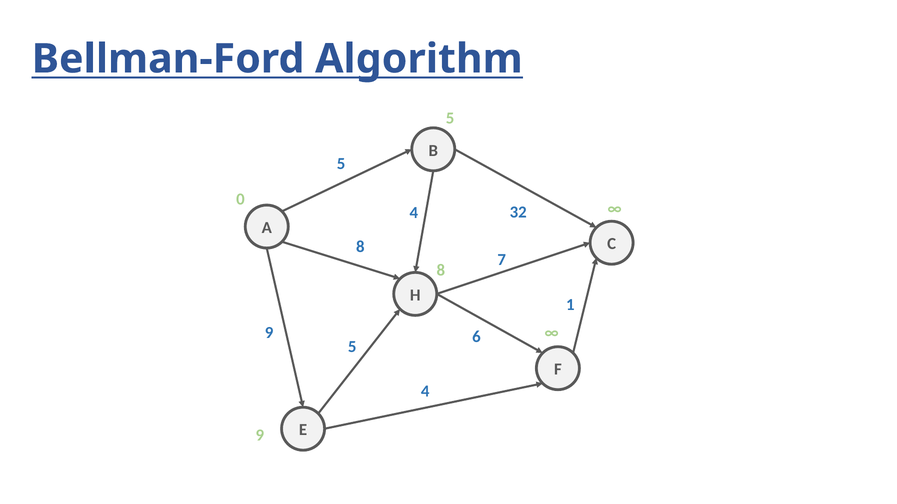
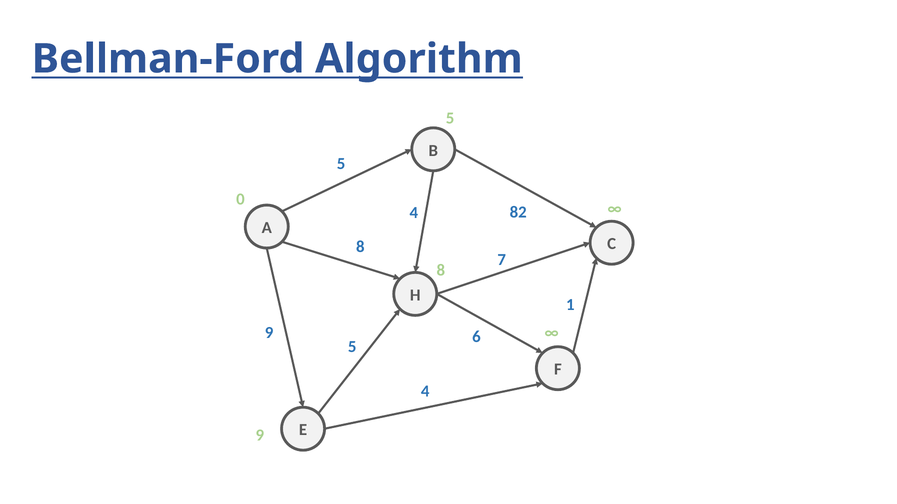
32: 32 -> 82
